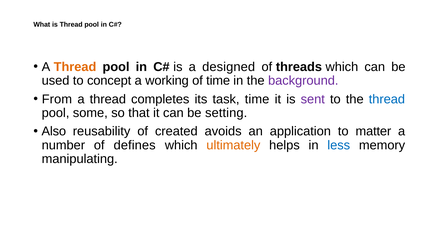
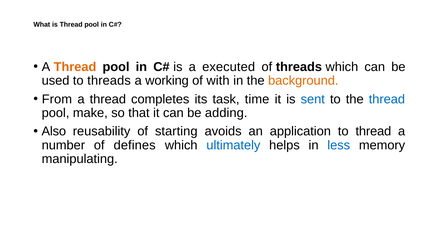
designed: designed -> executed
to concept: concept -> threads
of time: time -> with
background colour: purple -> orange
sent colour: purple -> blue
some: some -> make
setting: setting -> adding
created: created -> starting
to matter: matter -> thread
ultimately colour: orange -> blue
